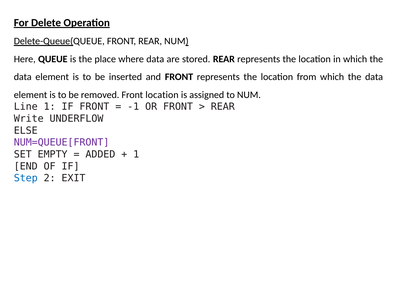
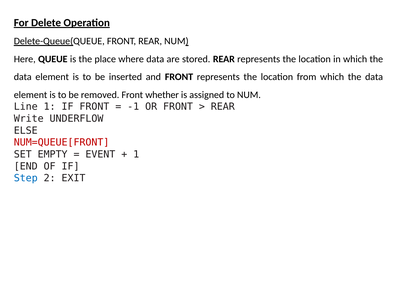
Front location: location -> whether
NUM=QUEUE[FRONT colour: purple -> red
ADDED: ADDED -> EVENT
